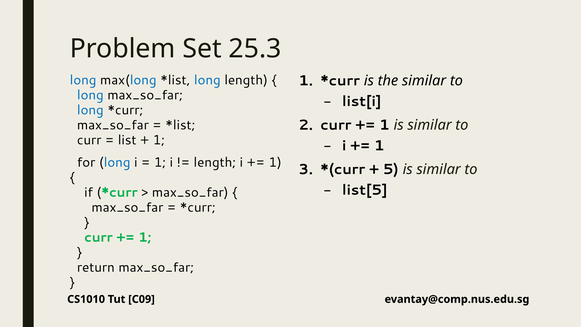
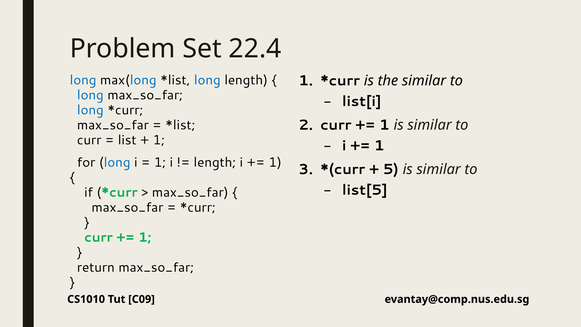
25.3: 25.3 -> 22.4
